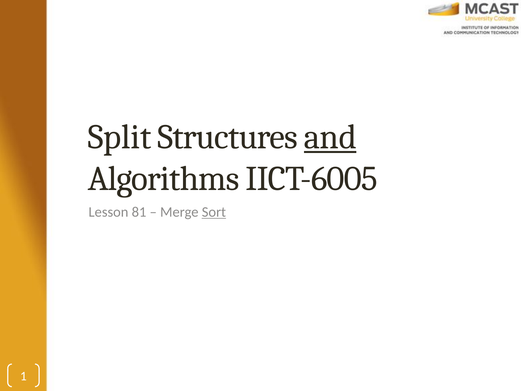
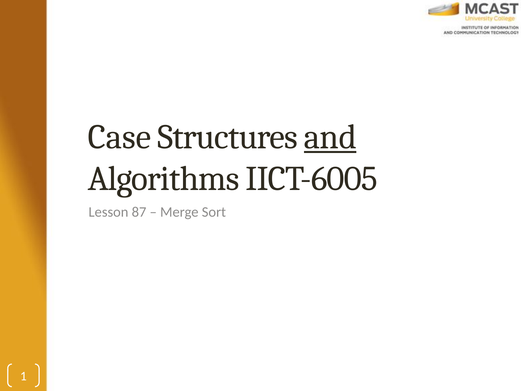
Split: Split -> Case
81: 81 -> 87
Sort underline: present -> none
